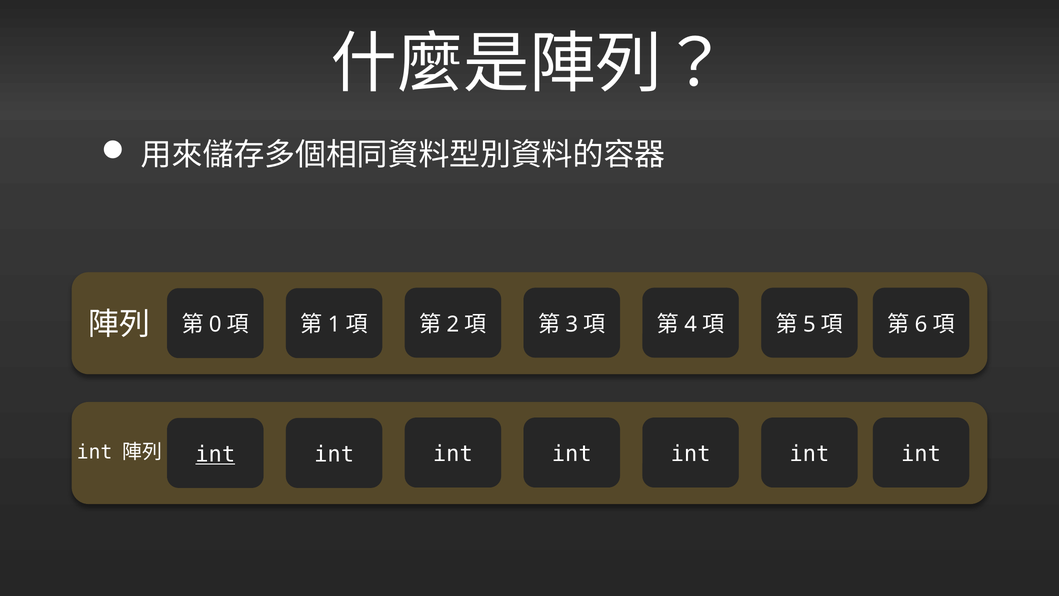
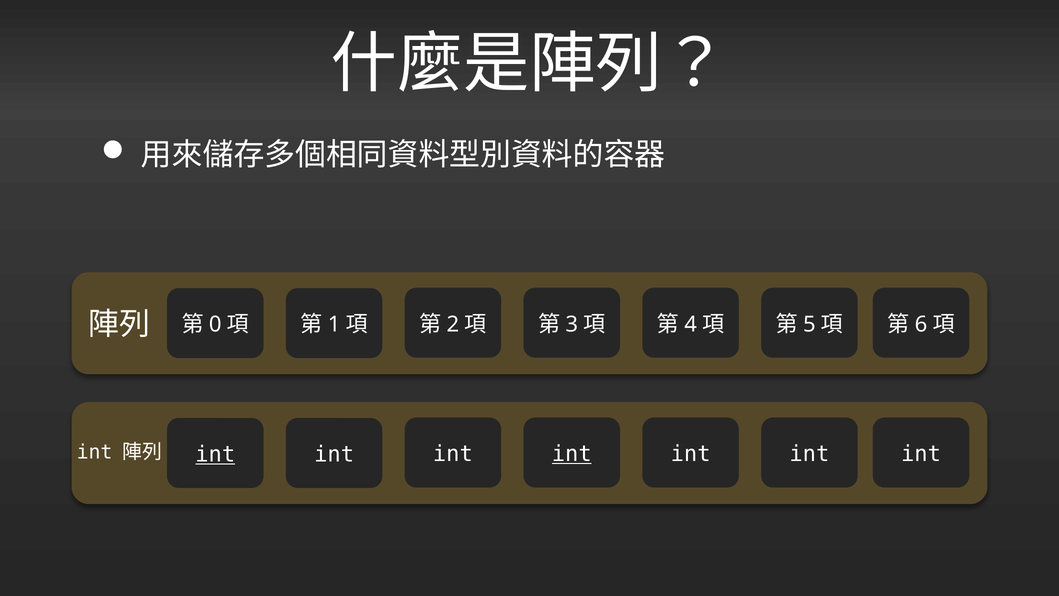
int at (572, 454) underline: none -> present
